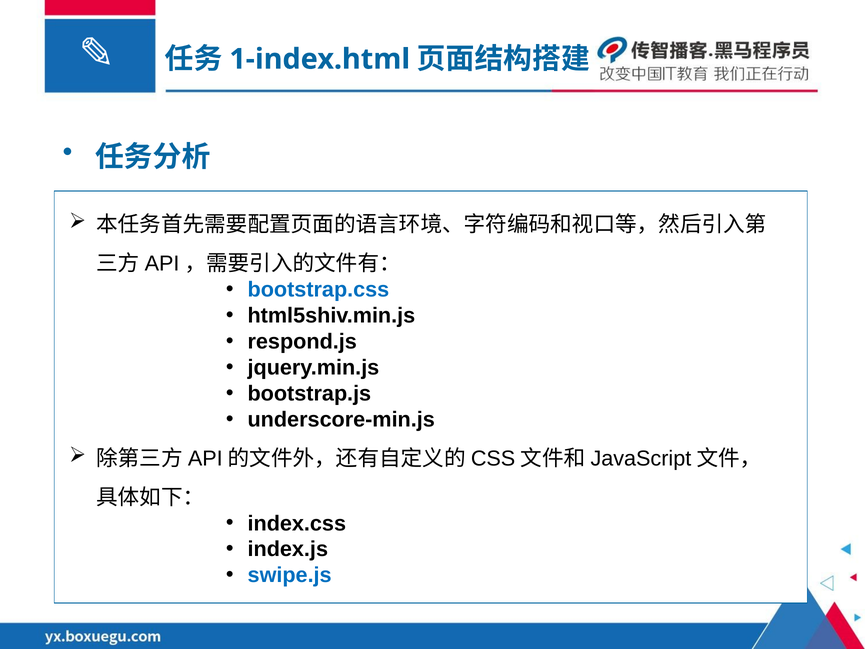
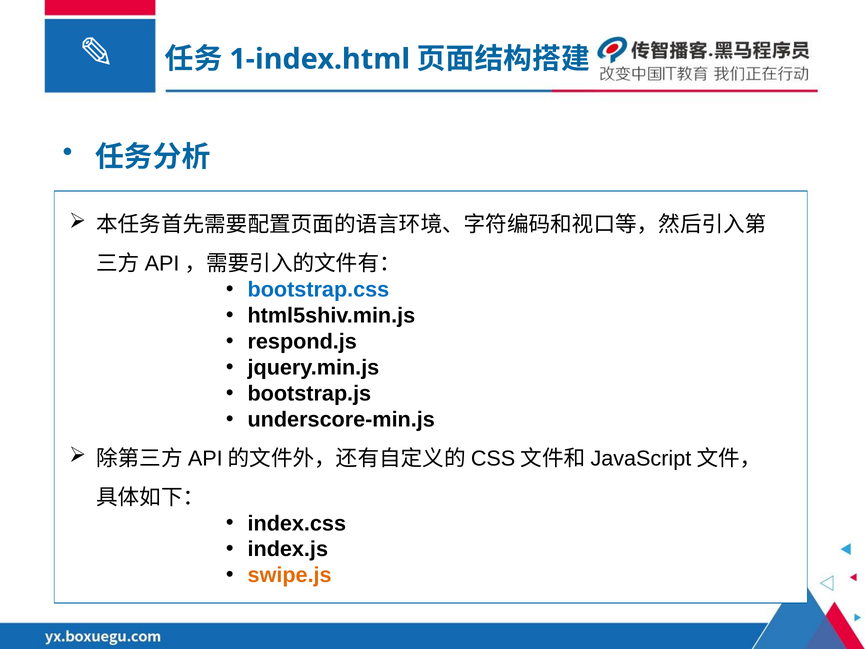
swipe.js colour: blue -> orange
